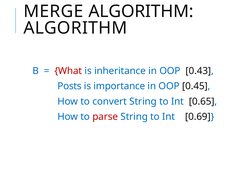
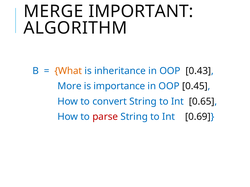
MERGE ALGORITHM: ALGORITHM -> IMPORTANT
What colour: red -> orange
Posts: Posts -> More
